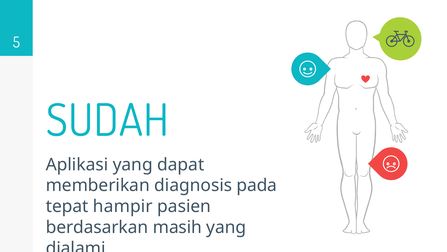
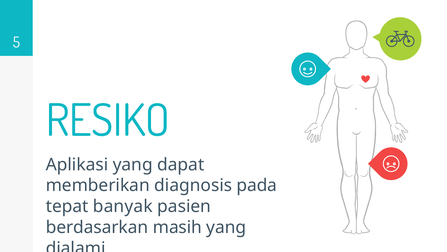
SUDAH: SUDAH -> RESIKO
hampir: hampir -> banyak
